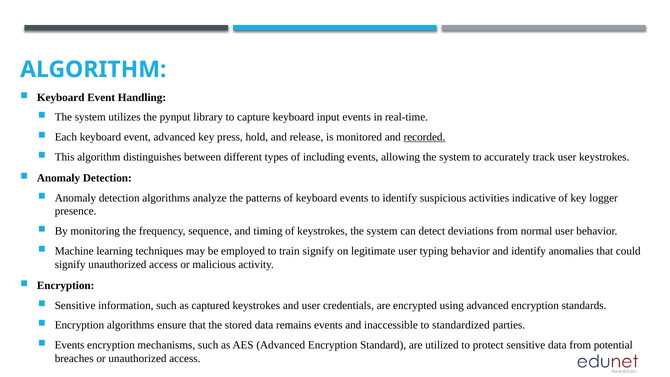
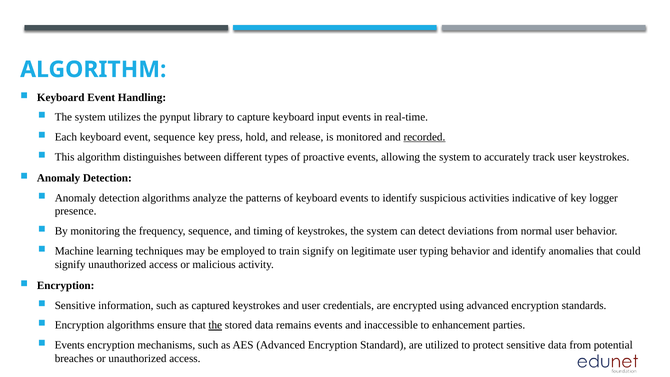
event advanced: advanced -> sequence
including: including -> proactive
the at (215, 325) underline: none -> present
standardized: standardized -> enhancement
